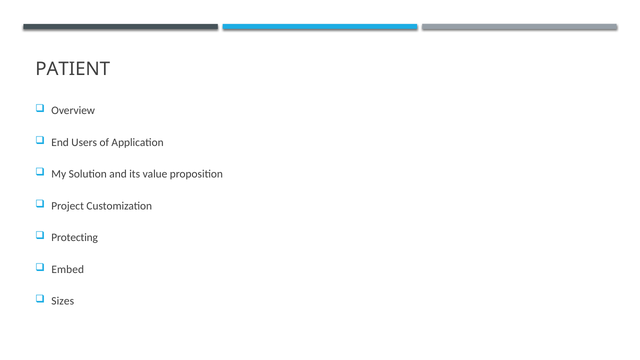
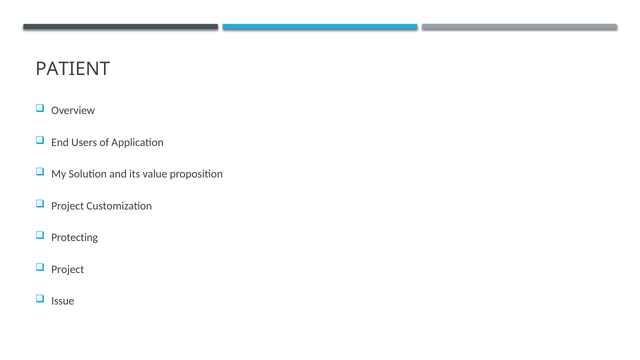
Embed at (68, 269): Embed -> Project
Sizes: Sizes -> Issue
